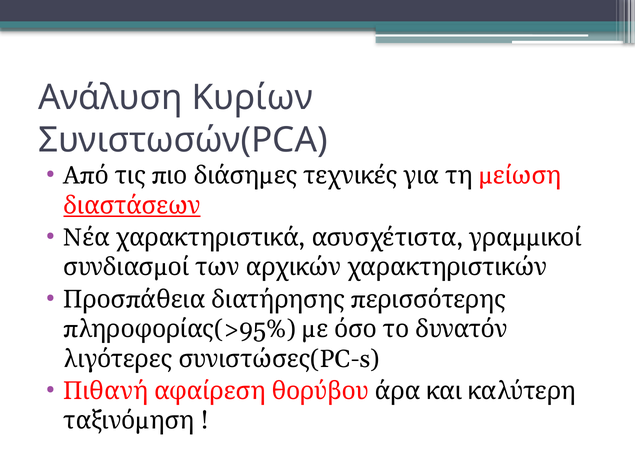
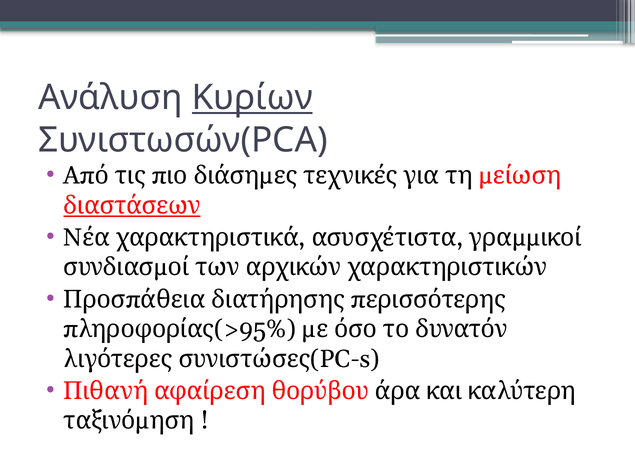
Κυρίων underline: none -> present
